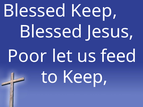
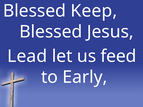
Poor: Poor -> Lead
to Keep: Keep -> Early
